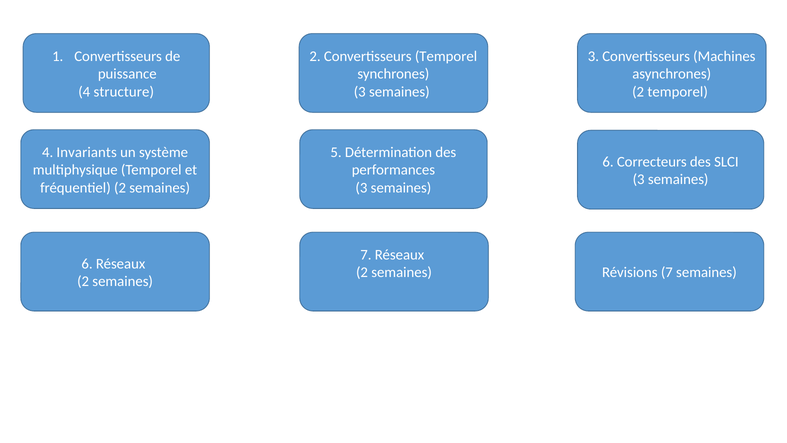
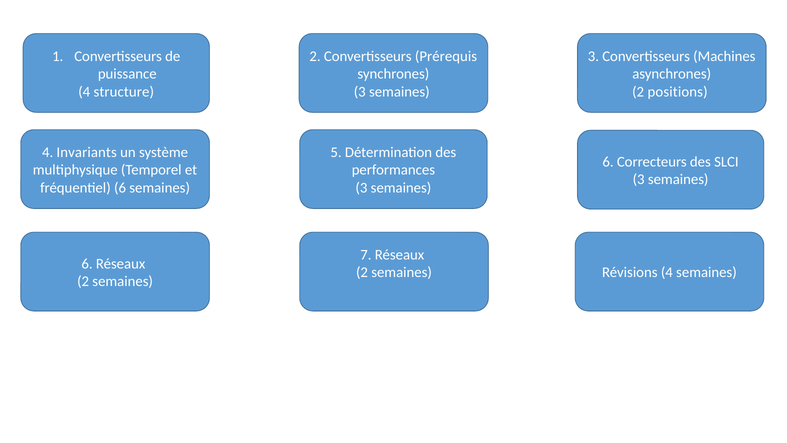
Convertisseurs Temporel: Temporel -> Prérequis
2 temporel: temporel -> positions
fréquentiel 2: 2 -> 6
Révisions 7: 7 -> 4
